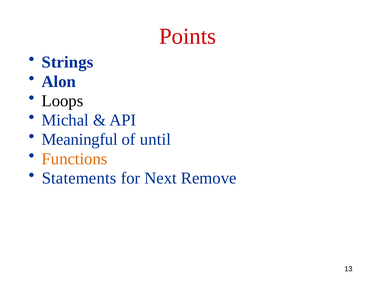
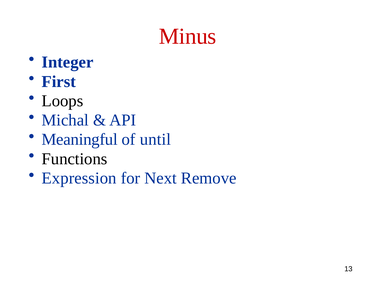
Points: Points -> Minus
Strings: Strings -> Integer
Alon: Alon -> First
Functions colour: orange -> black
Statements: Statements -> Expression
